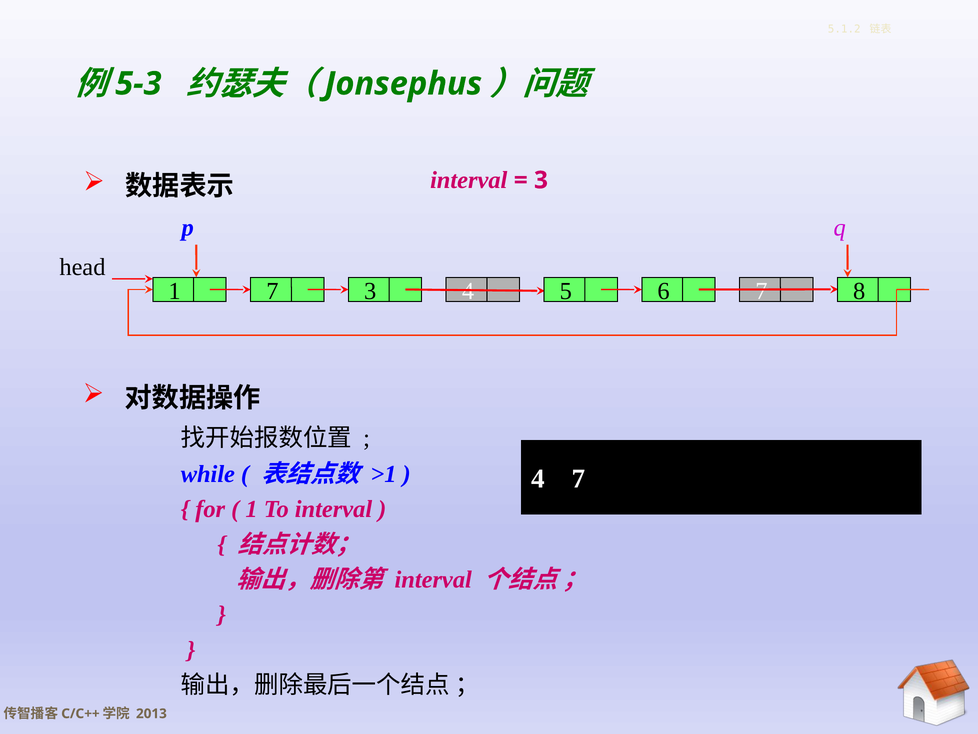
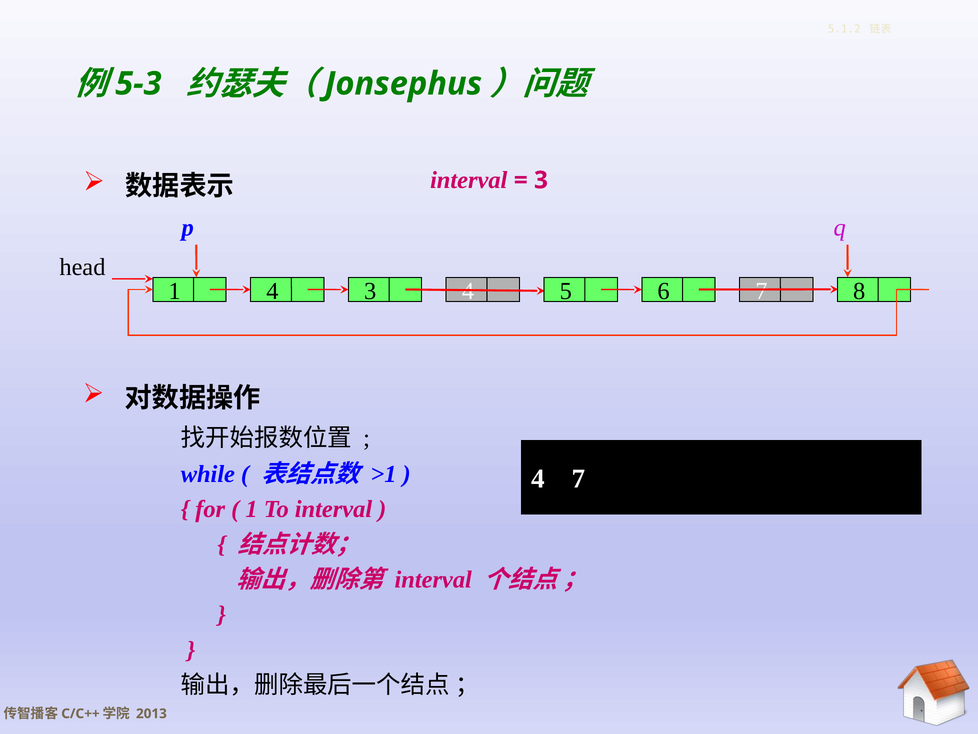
1 7: 7 -> 4
